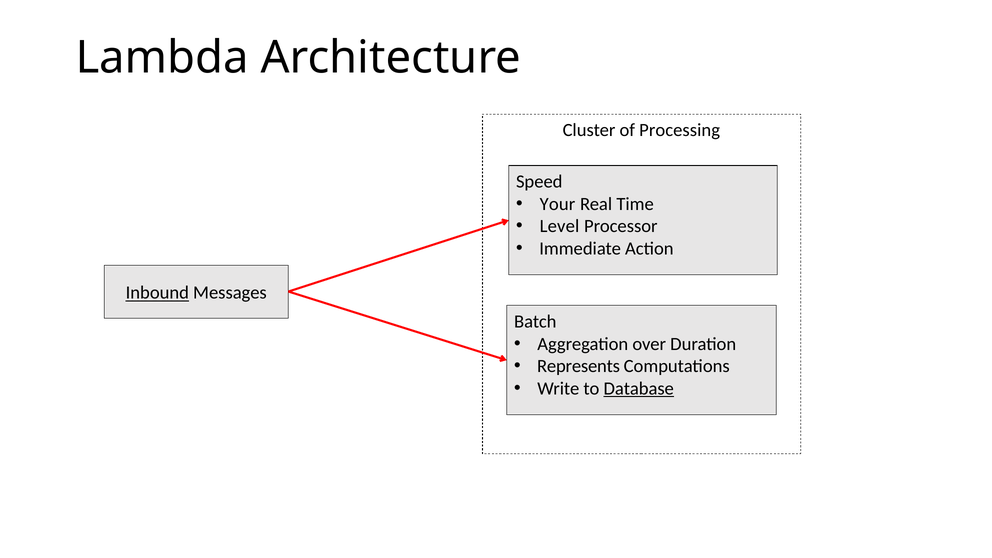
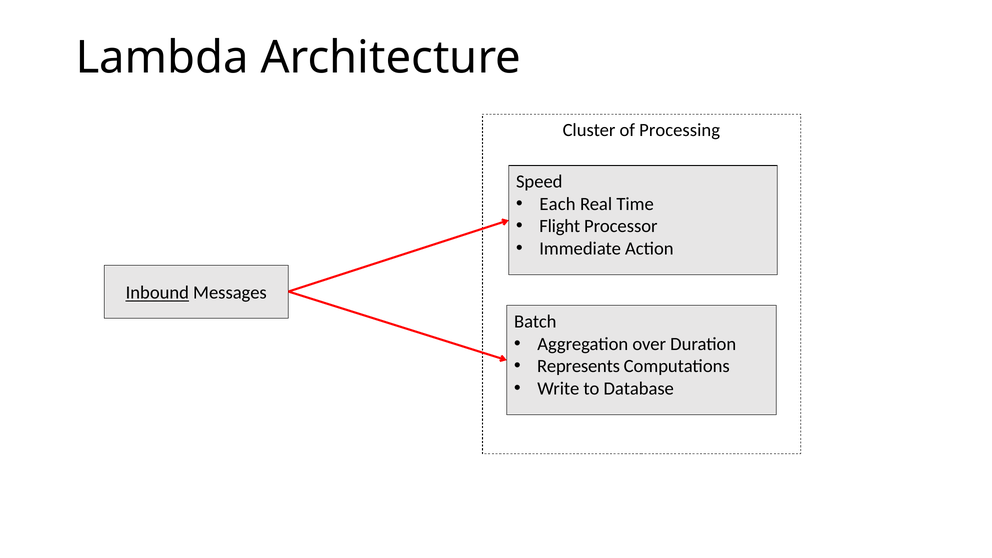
Your: Your -> Each
Level: Level -> Flight
Database underline: present -> none
